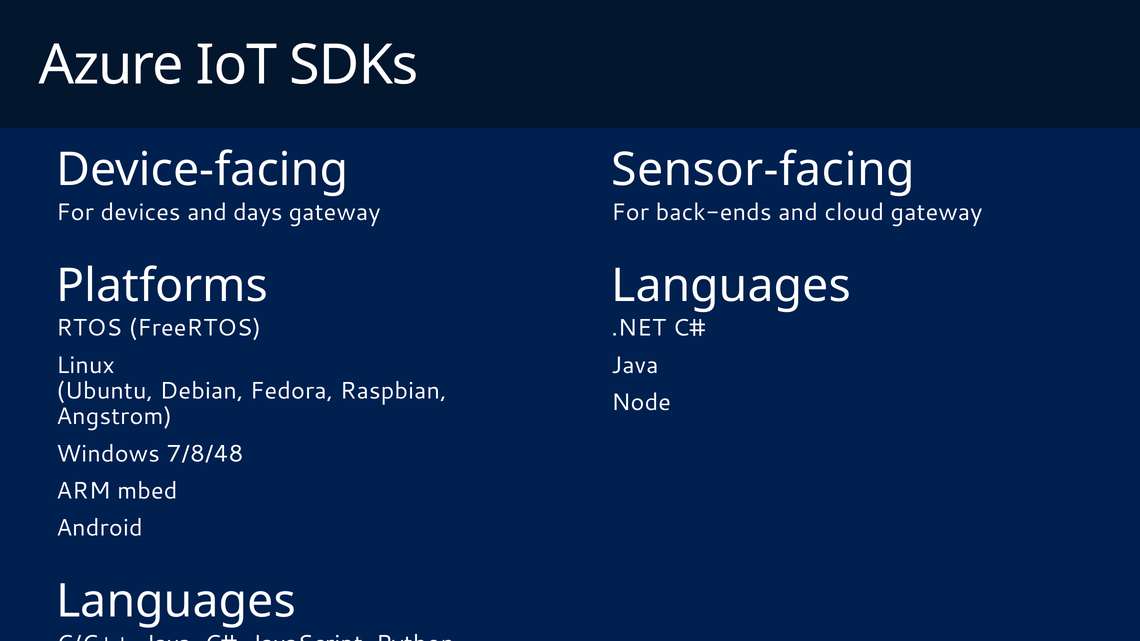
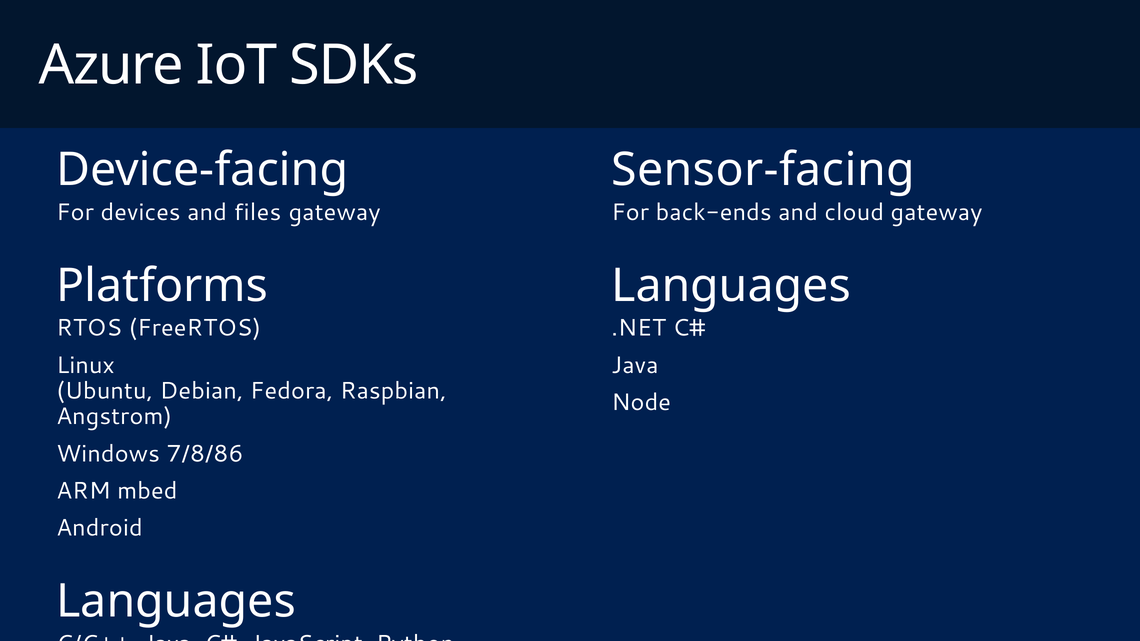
days: days -> files
7/8/48: 7/8/48 -> 7/8/86
